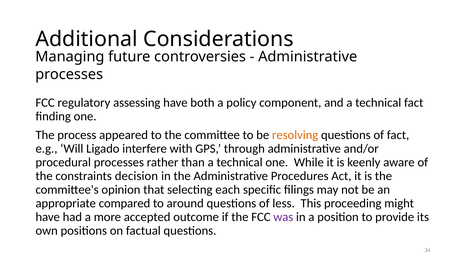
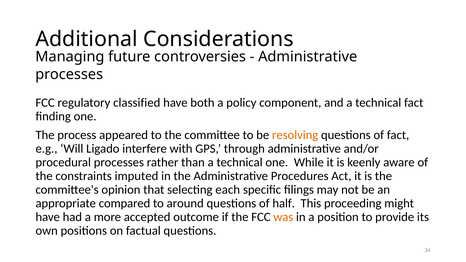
assessing: assessing -> classified
decision: decision -> imputed
less: less -> half
was colour: purple -> orange
